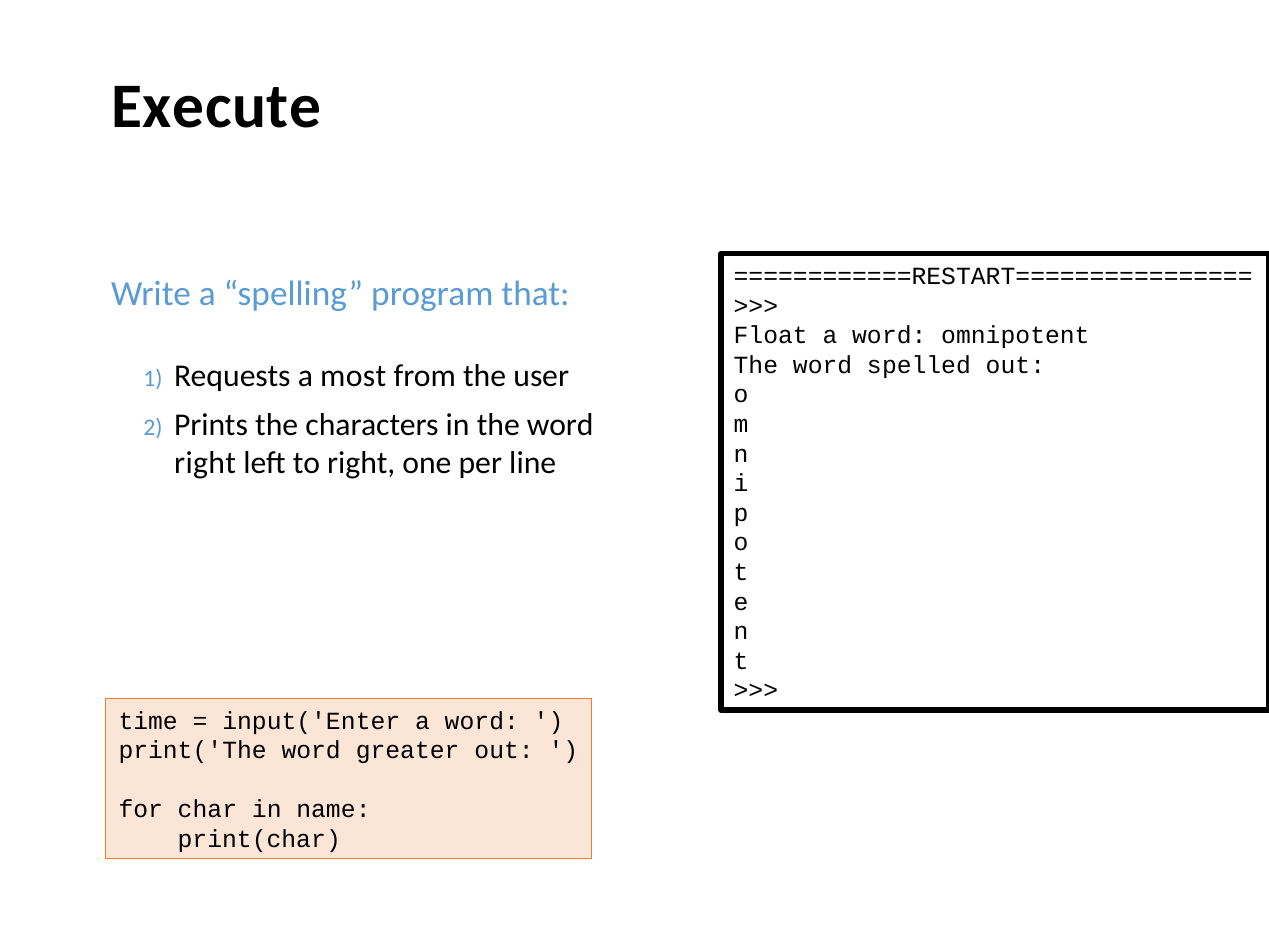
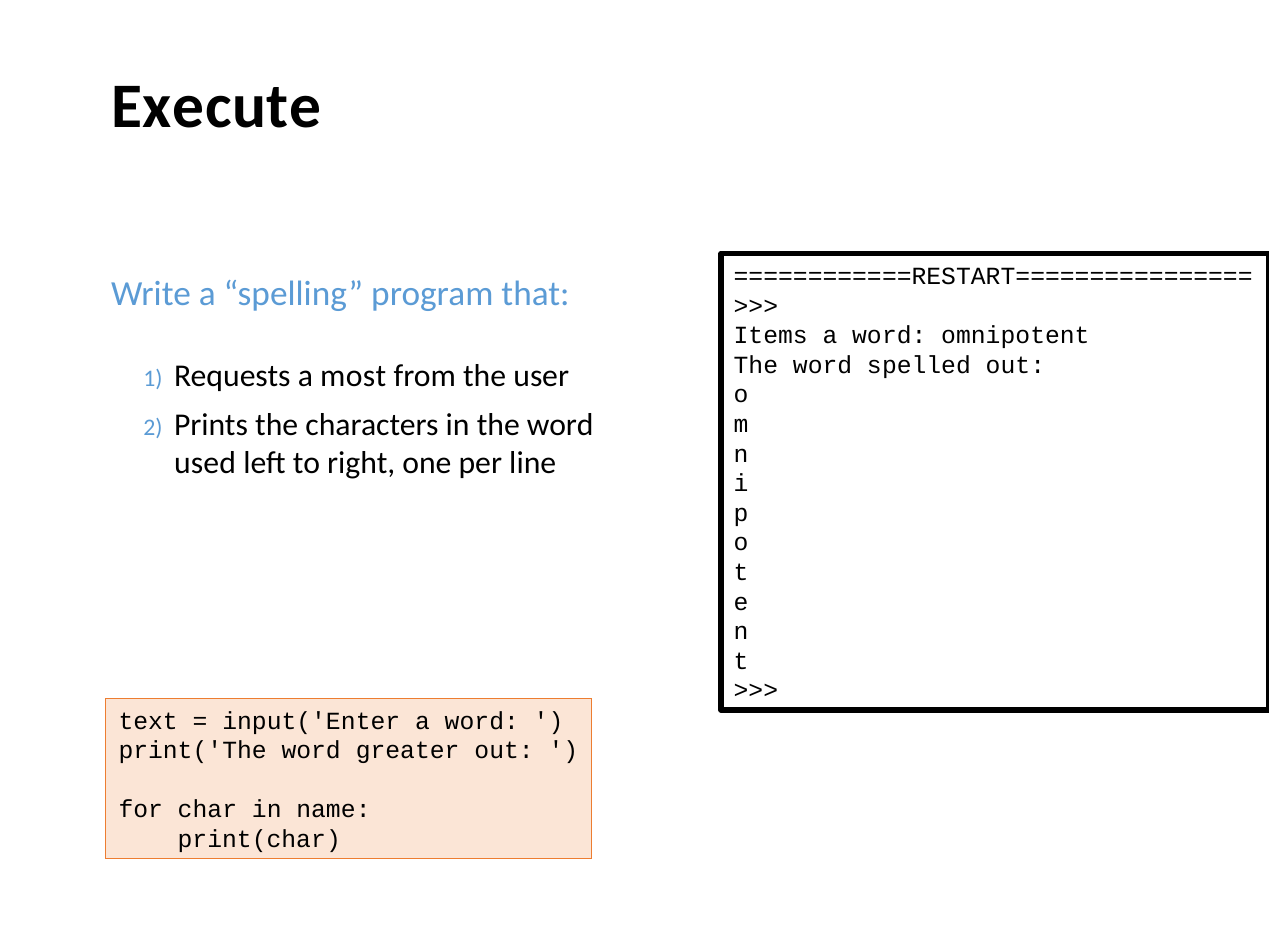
Float: Float -> Items
right at (205, 464): right -> used
time: time -> text
